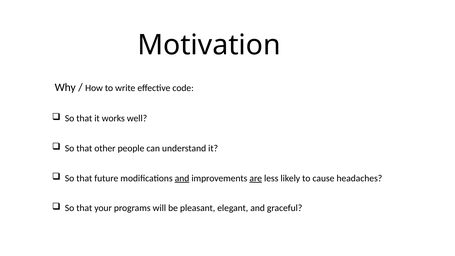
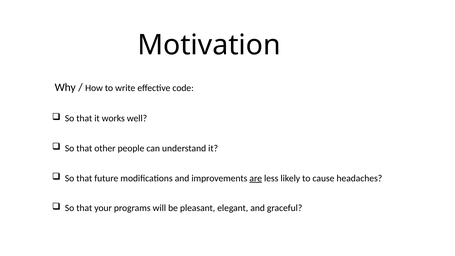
and at (182, 178) underline: present -> none
